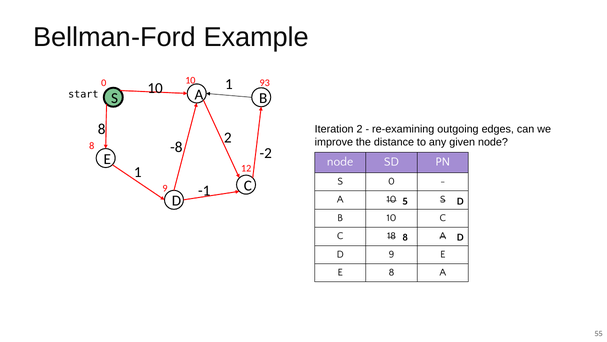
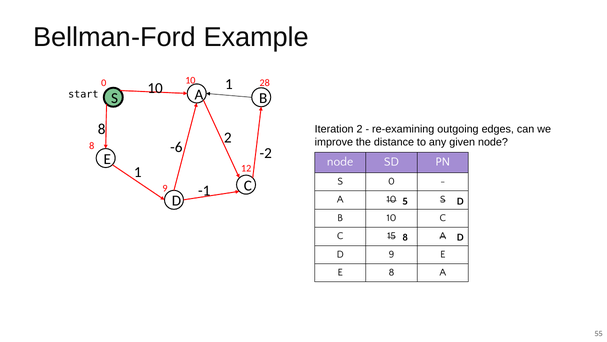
93: 93 -> 28
-8: -8 -> -6
18: 18 -> 15
